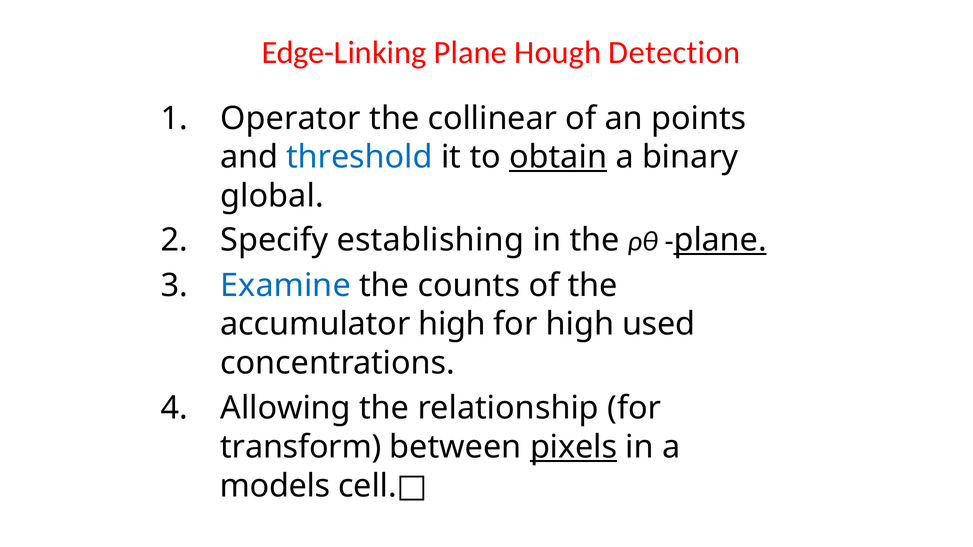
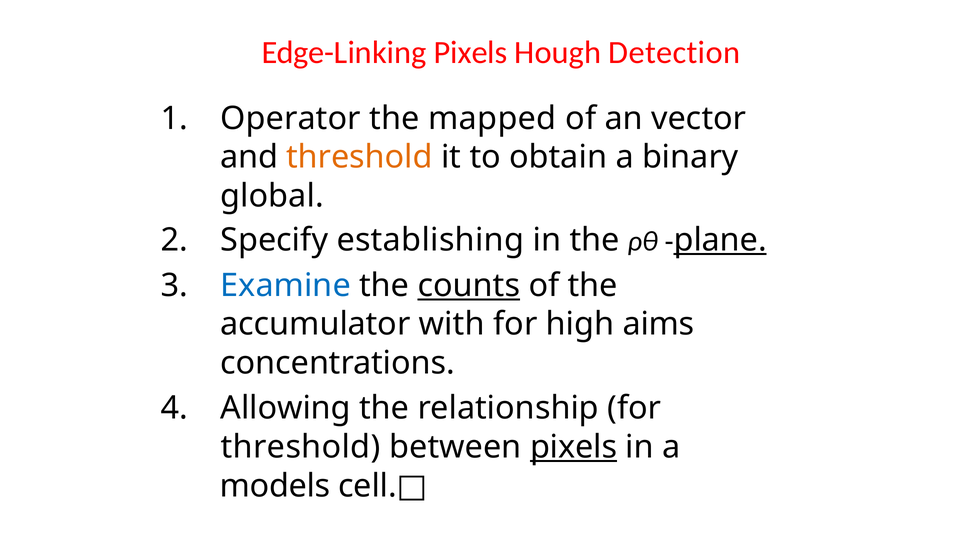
Edge-Linking Plane: Plane -> Pixels
collinear: collinear -> mapped
points: points -> vector
threshold at (359, 157) colour: blue -> orange
obtain underline: present -> none
counts underline: none -> present
accumulator high: high -> with
used: used -> aims
transform at (301, 447): transform -> threshold
